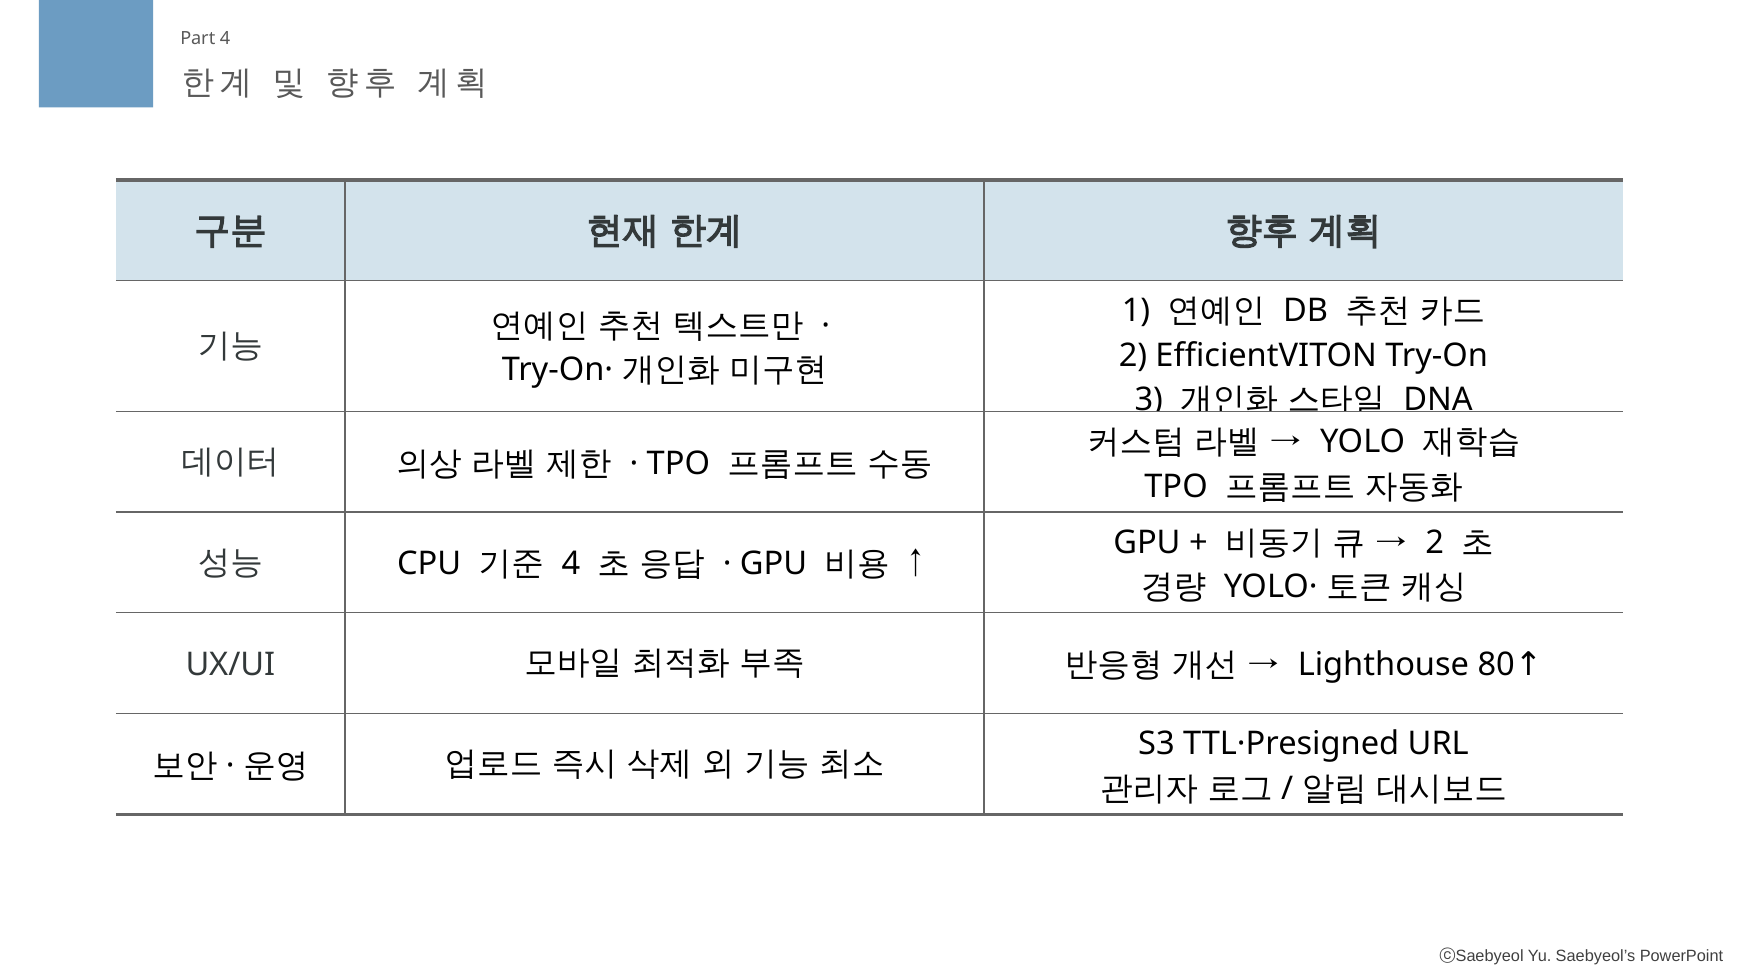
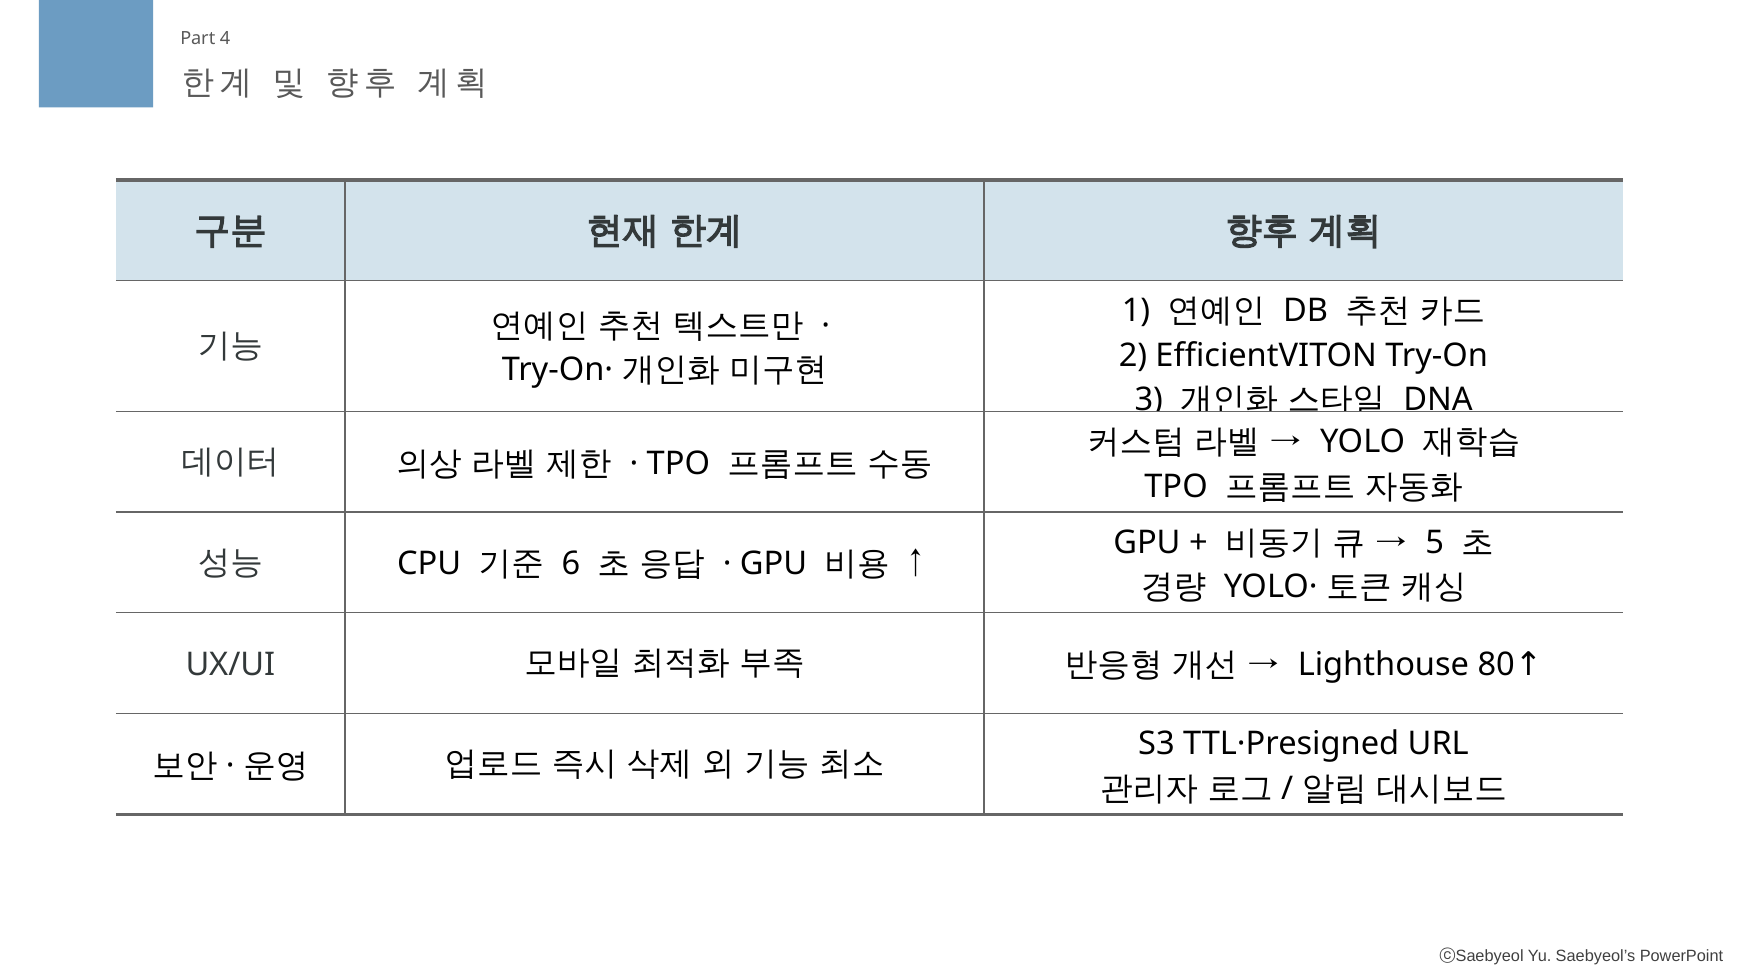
2 at (1435, 543): 2 -> 5
4 at (571, 564): 4 -> 6
